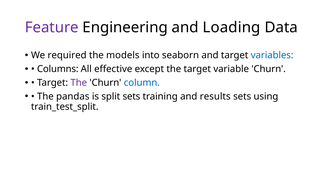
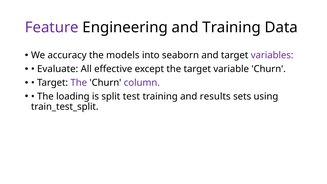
and Loading: Loading -> Training
required: required -> accuracy
variables colour: blue -> purple
Columns: Columns -> Evaluate
column colour: blue -> purple
pandas: pandas -> loading
split sets: sets -> test
